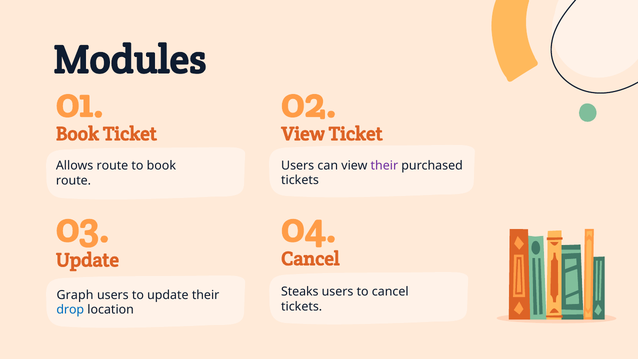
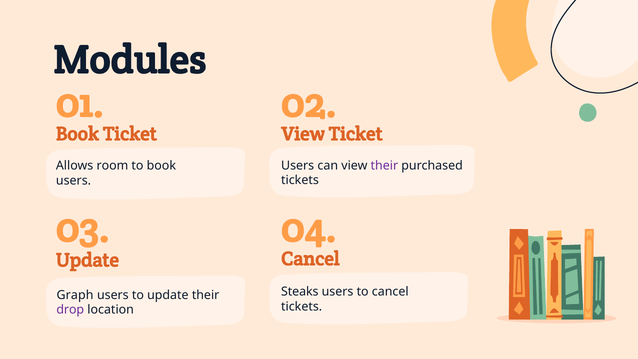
Allows route: route -> room
route at (74, 180): route -> users
drop colour: blue -> purple
